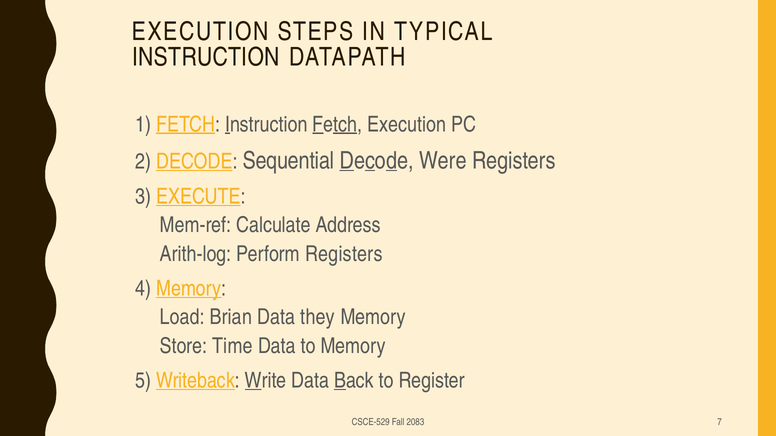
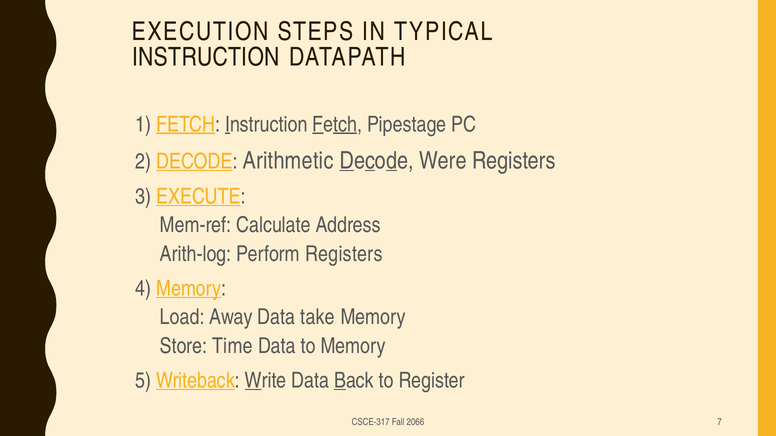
Fetch Execution: Execution -> Pipestage
Sequential: Sequential -> Arithmetic
Brian: Brian -> Away
they: they -> take
CSCE-529: CSCE-529 -> CSCE-317
2083: 2083 -> 2066
